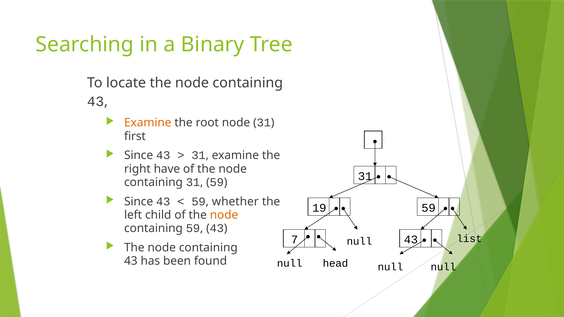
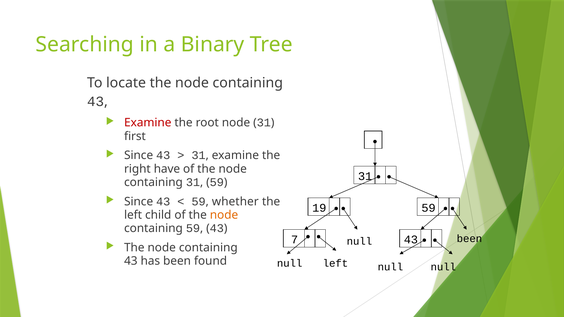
Examine at (148, 123) colour: orange -> red
null list: list -> been
null head: head -> left
